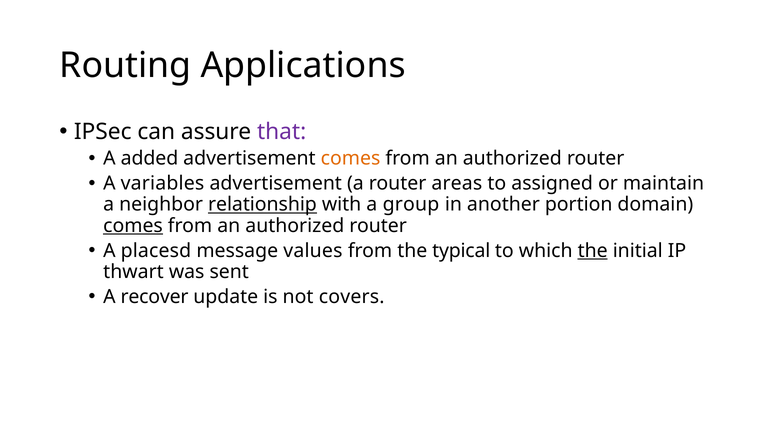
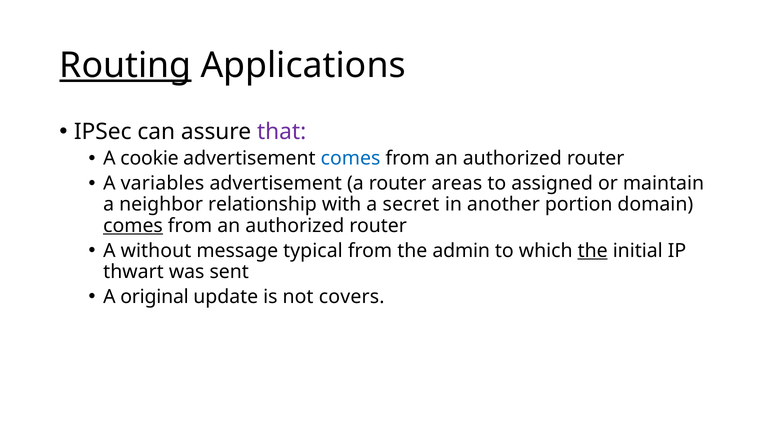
Routing underline: none -> present
added: added -> cookie
comes at (351, 159) colour: orange -> blue
relationship underline: present -> none
group: group -> secret
placesd: placesd -> without
values: values -> typical
typical: typical -> admin
recover: recover -> original
